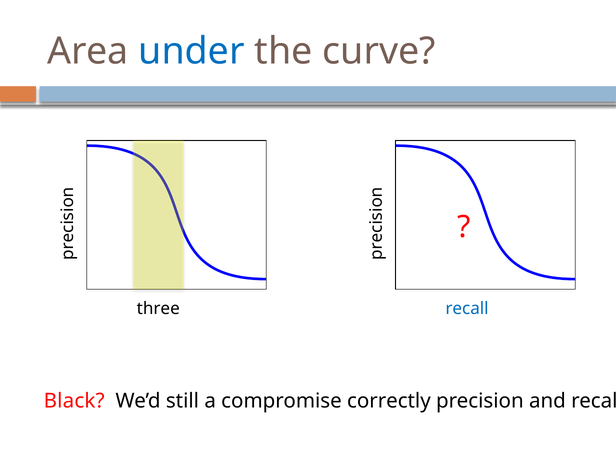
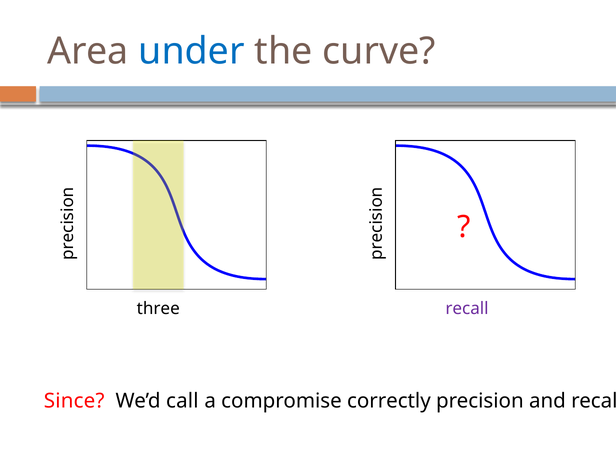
recall at (467, 309) colour: blue -> purple
Black: Black -> Since
still: still -> call
